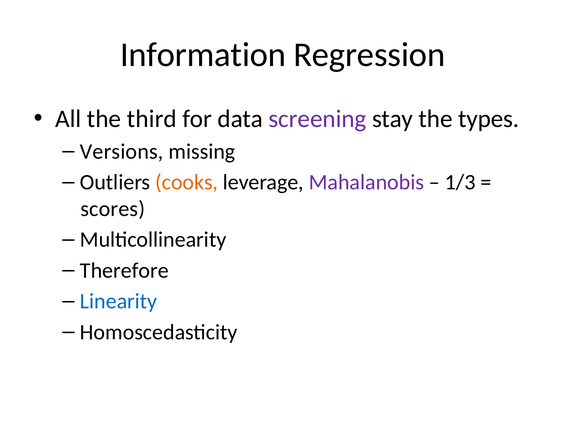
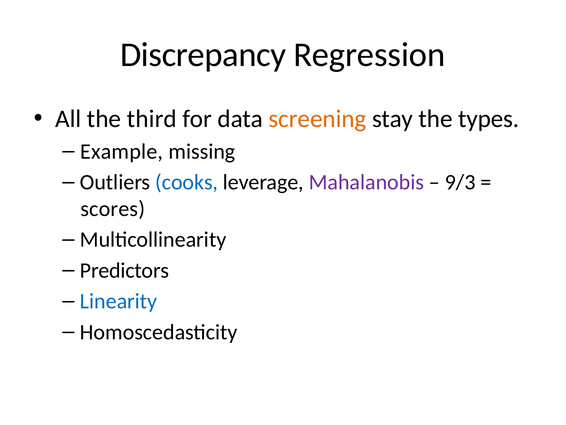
Information: Information -> Discrepancy
screening colour: purple -> orange
Versions: Versions -> Example
cooks colour: orange -> blue
1/3: 1/3 -> 9/3
Therefore: Therefore -> Predictors
